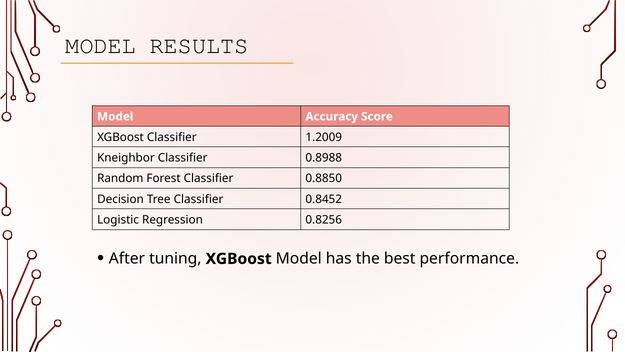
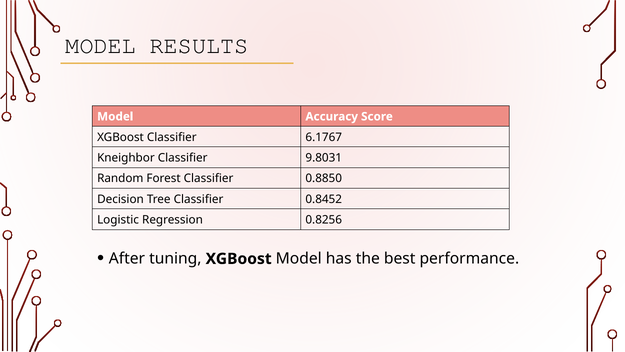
1.2009: 1.2009 -> 6.1767
0.8988: 0.8988 -> 9.8031
